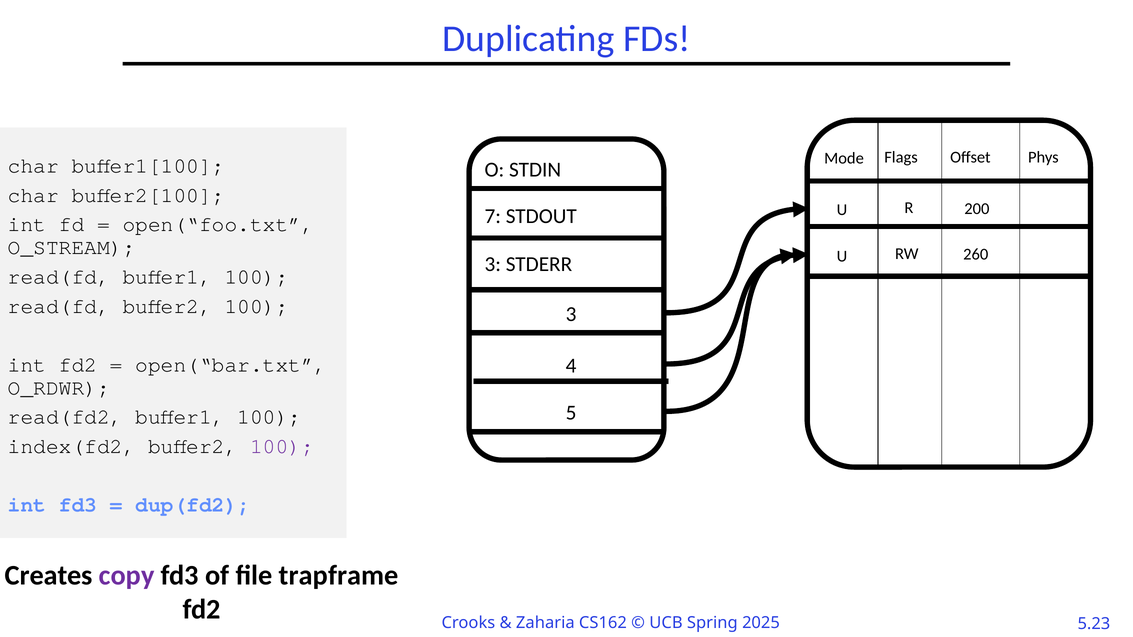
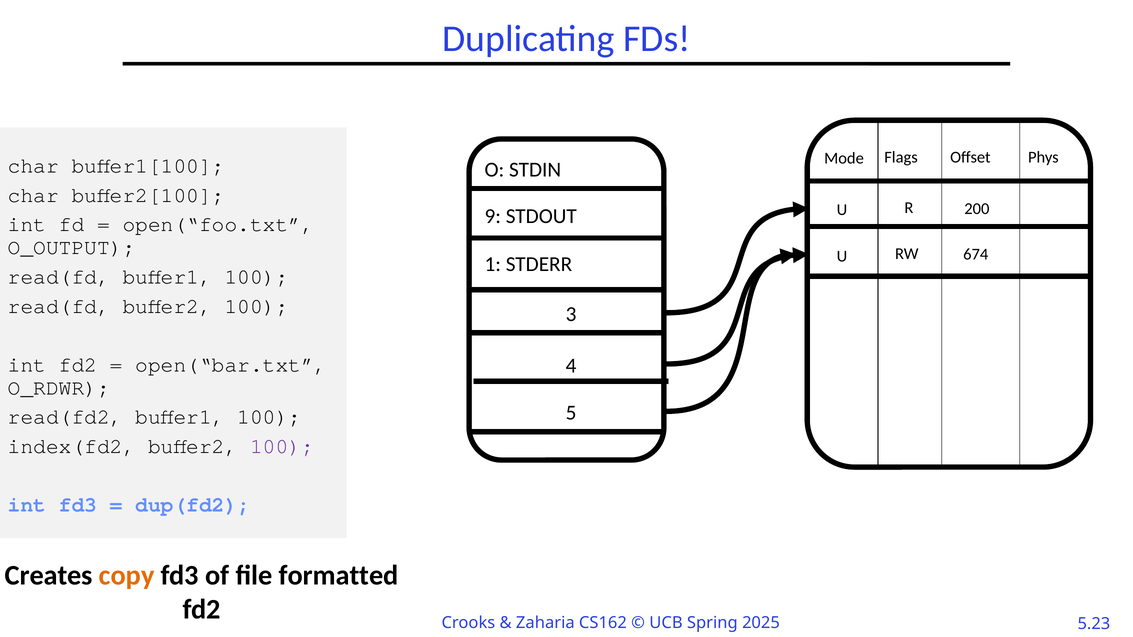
7: 7 -> 9
O_STREAM: O_STREAM -> O_OUTPUT
260: 260 -> 674
3 at (493, 264): 3 -> 1
copy colour: purple -> orange
trapframe: trapframe -> formatted
